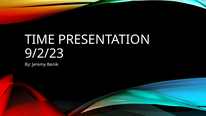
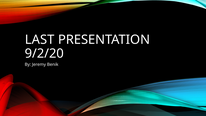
TIME: TIME -> LAST
9/2/23: 9/2/23 -> 9/2/20
